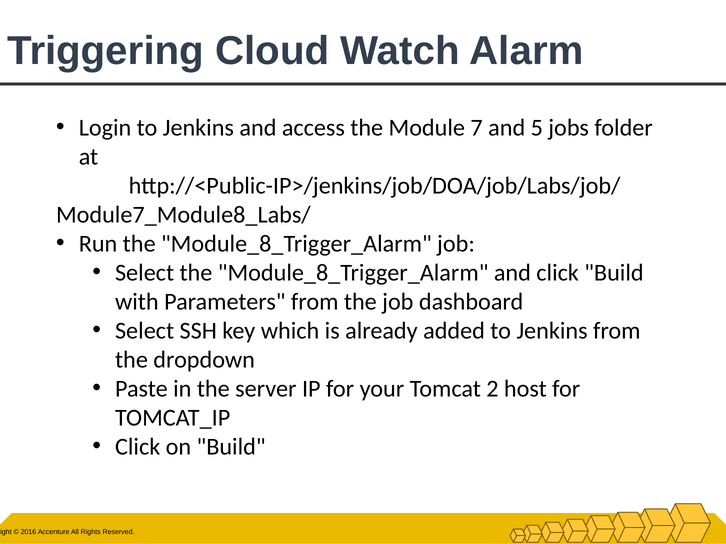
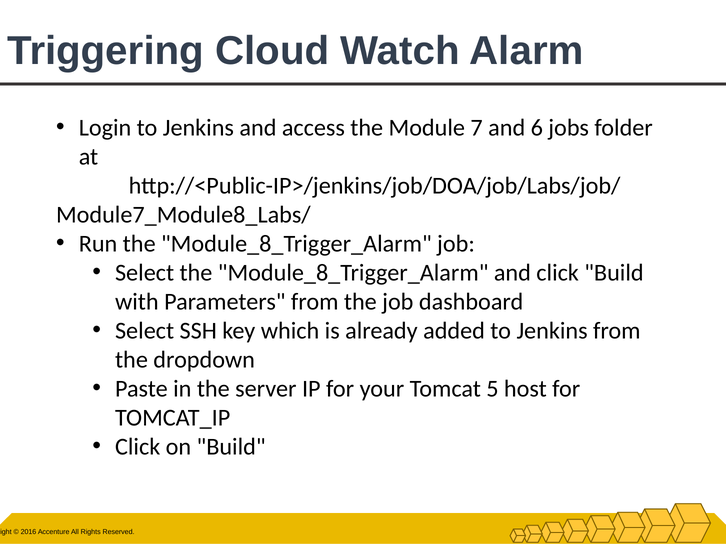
5: 5 -> 6
2: 2 -> 5
